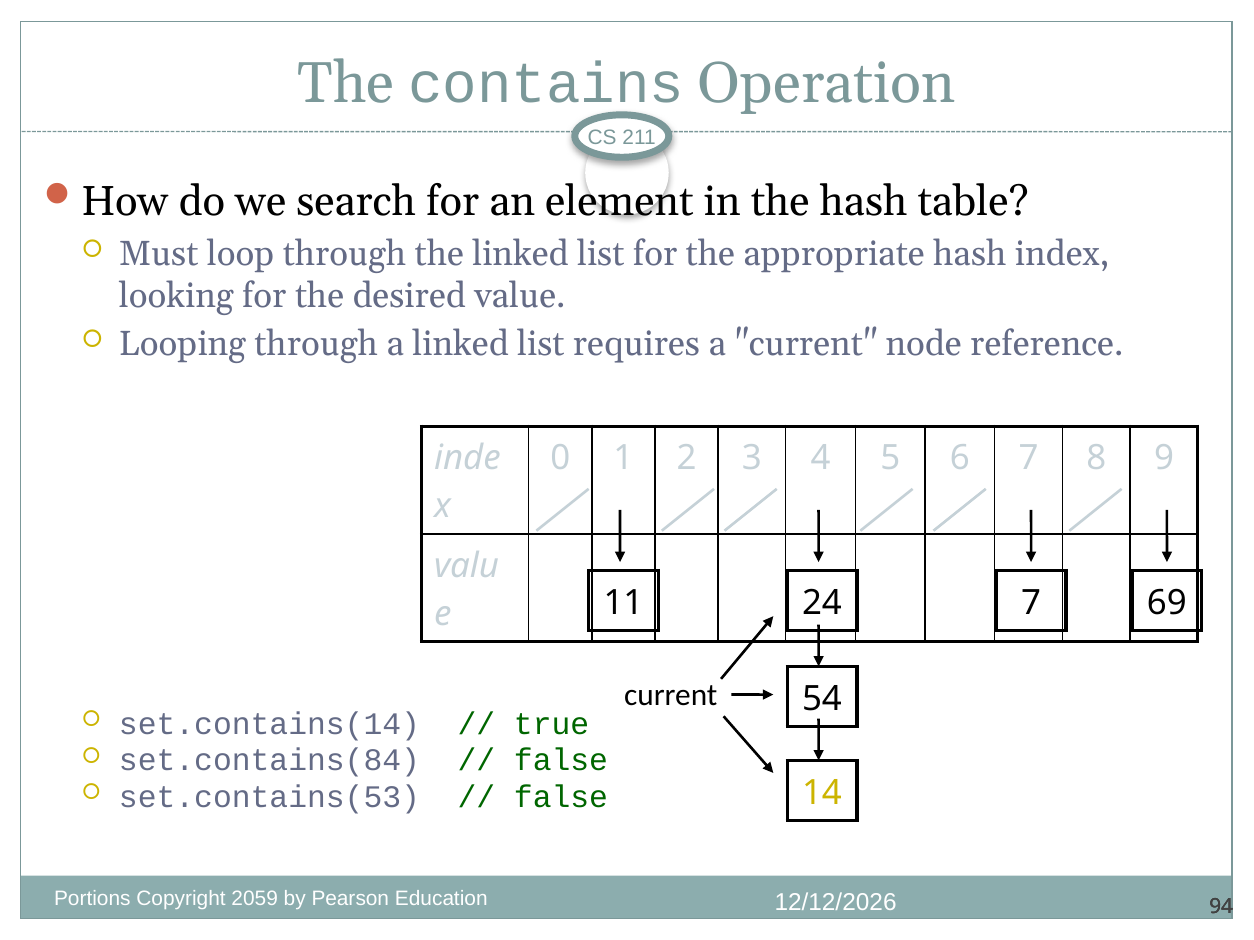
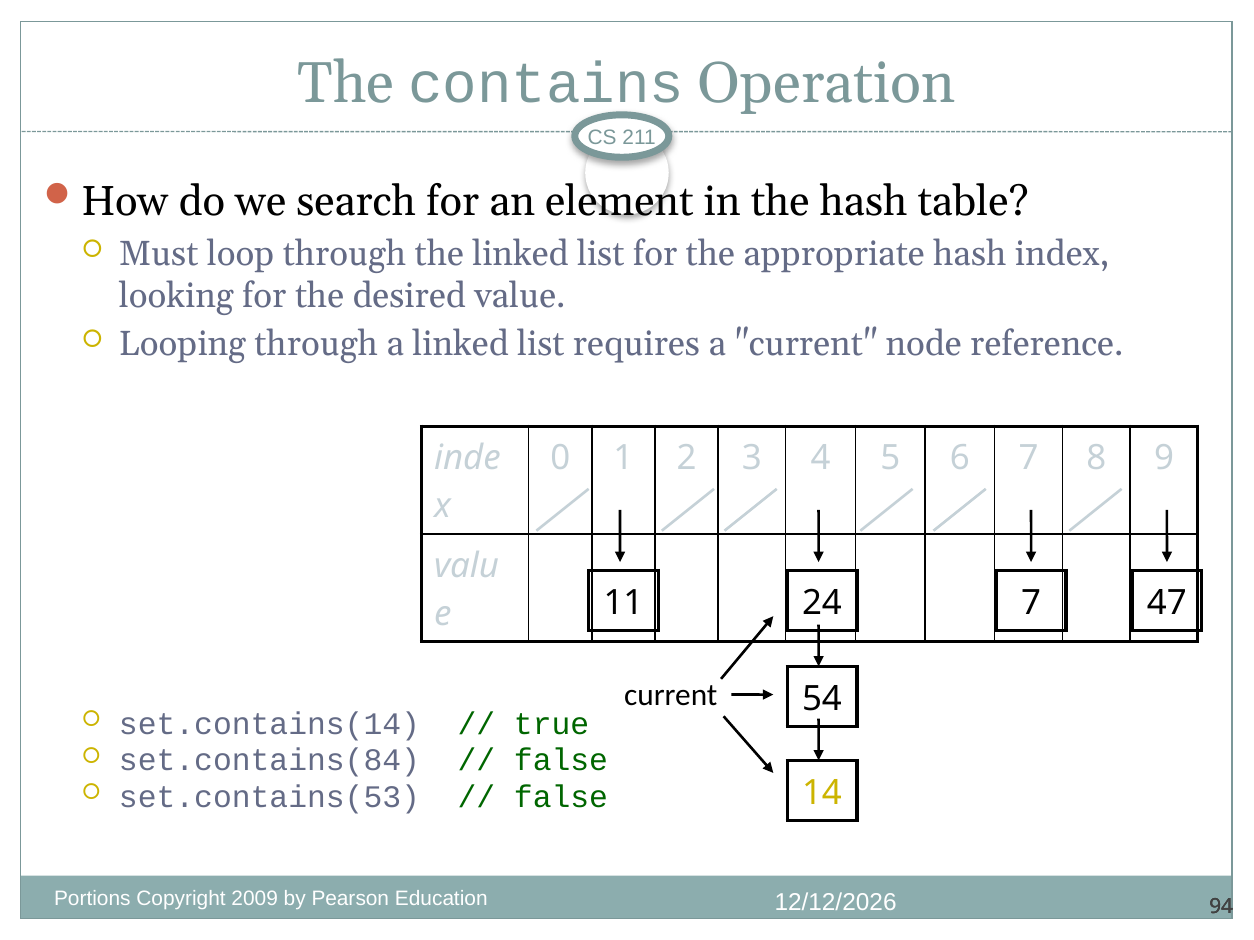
69: 69 -> 47
2059: 2059 -> 2009
